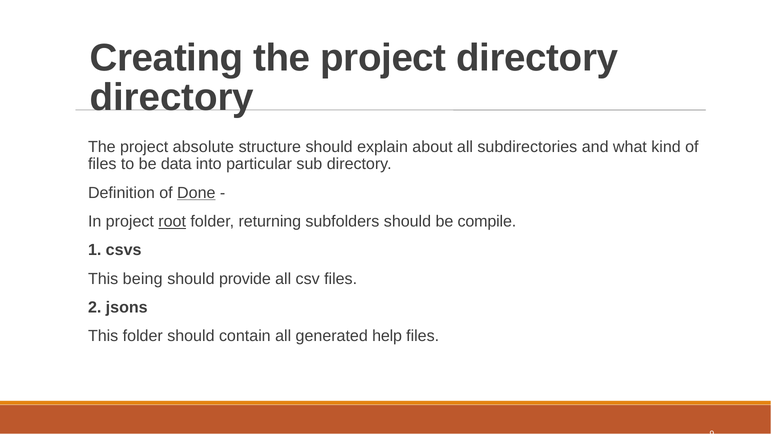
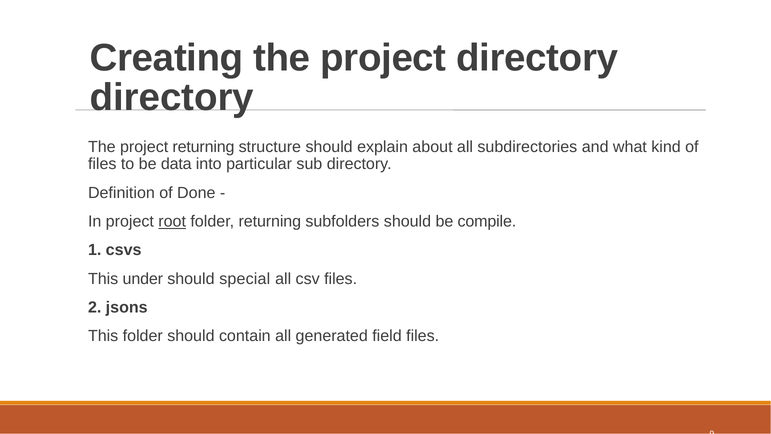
project absolute: absolute -> returning
Done underline: present -> none
being: being -> under
provide: provide -> special
help: help -> field
